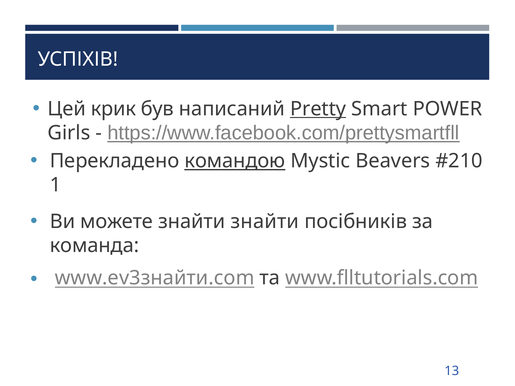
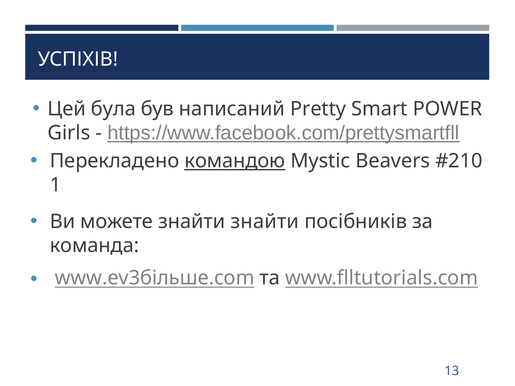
крик: крик -> була
Pretty underline: present -> none
www.ev3знайти.com: www.ev3знайти.com -> www.ev3більше.com
